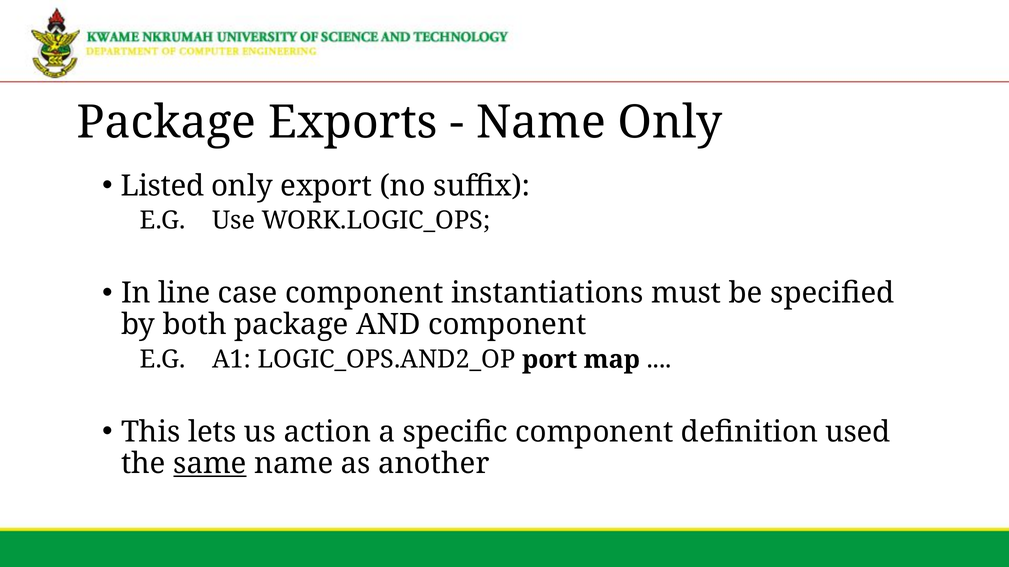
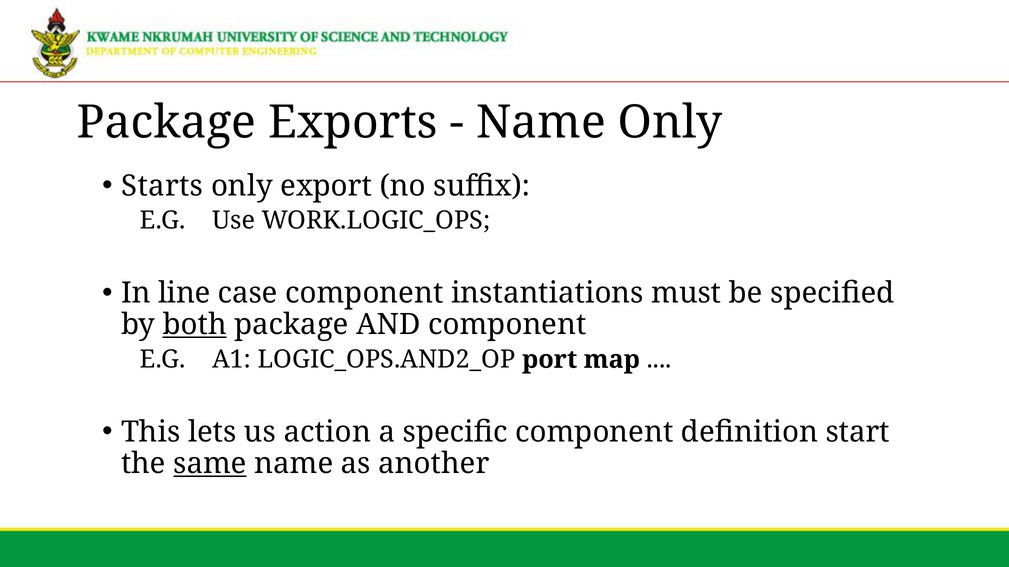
Listed: Listed -> Starts
both underline: none -> present
used: used -> start
